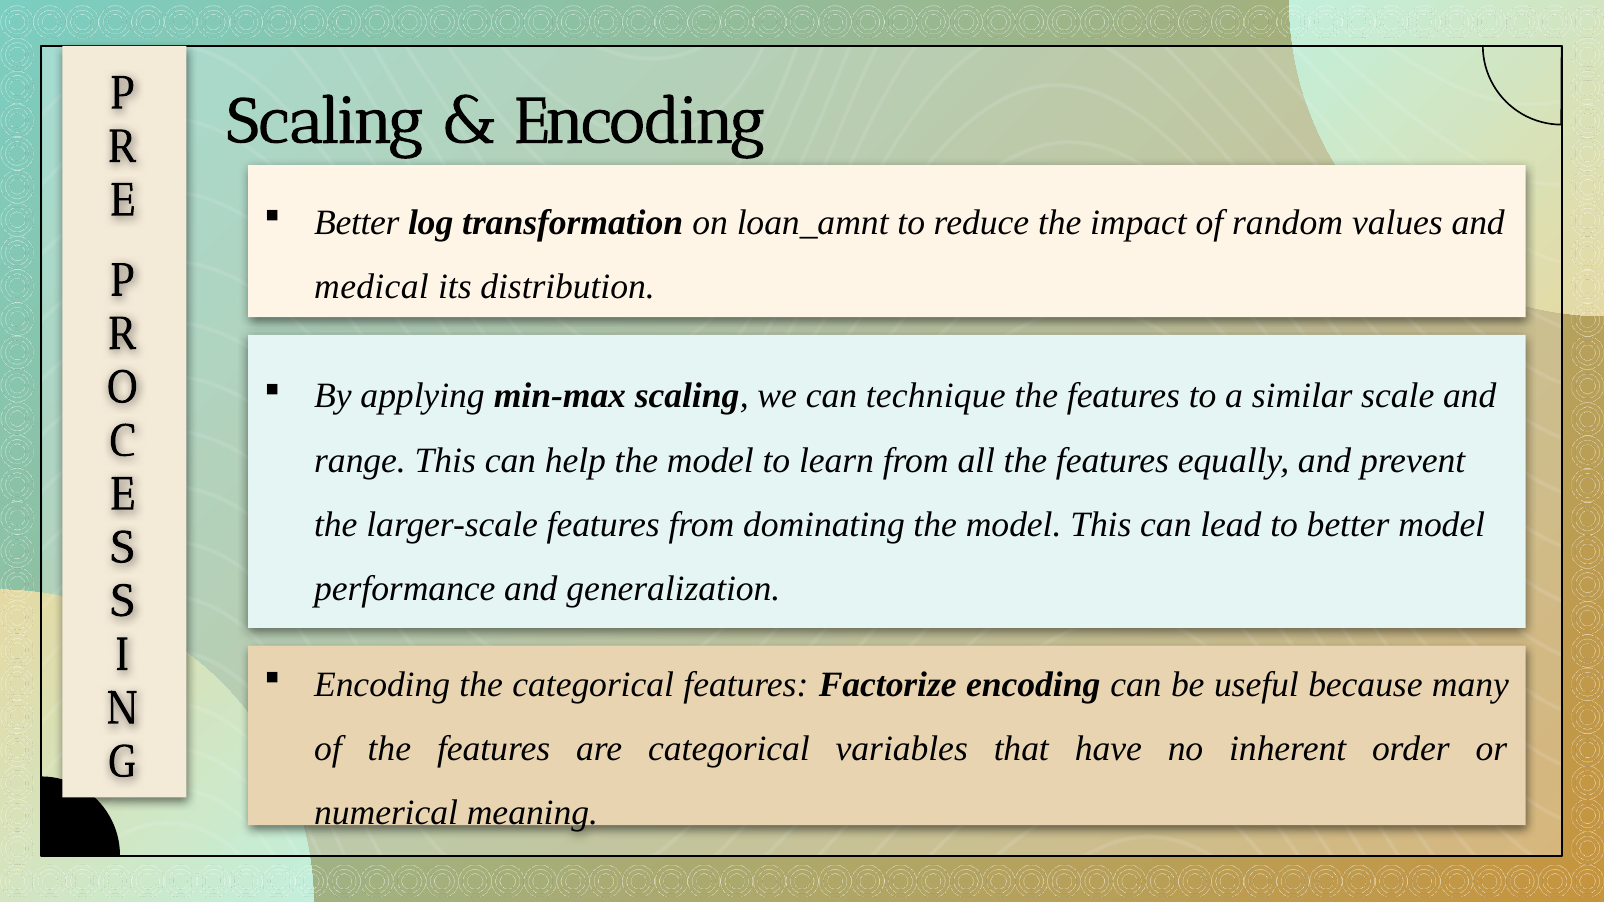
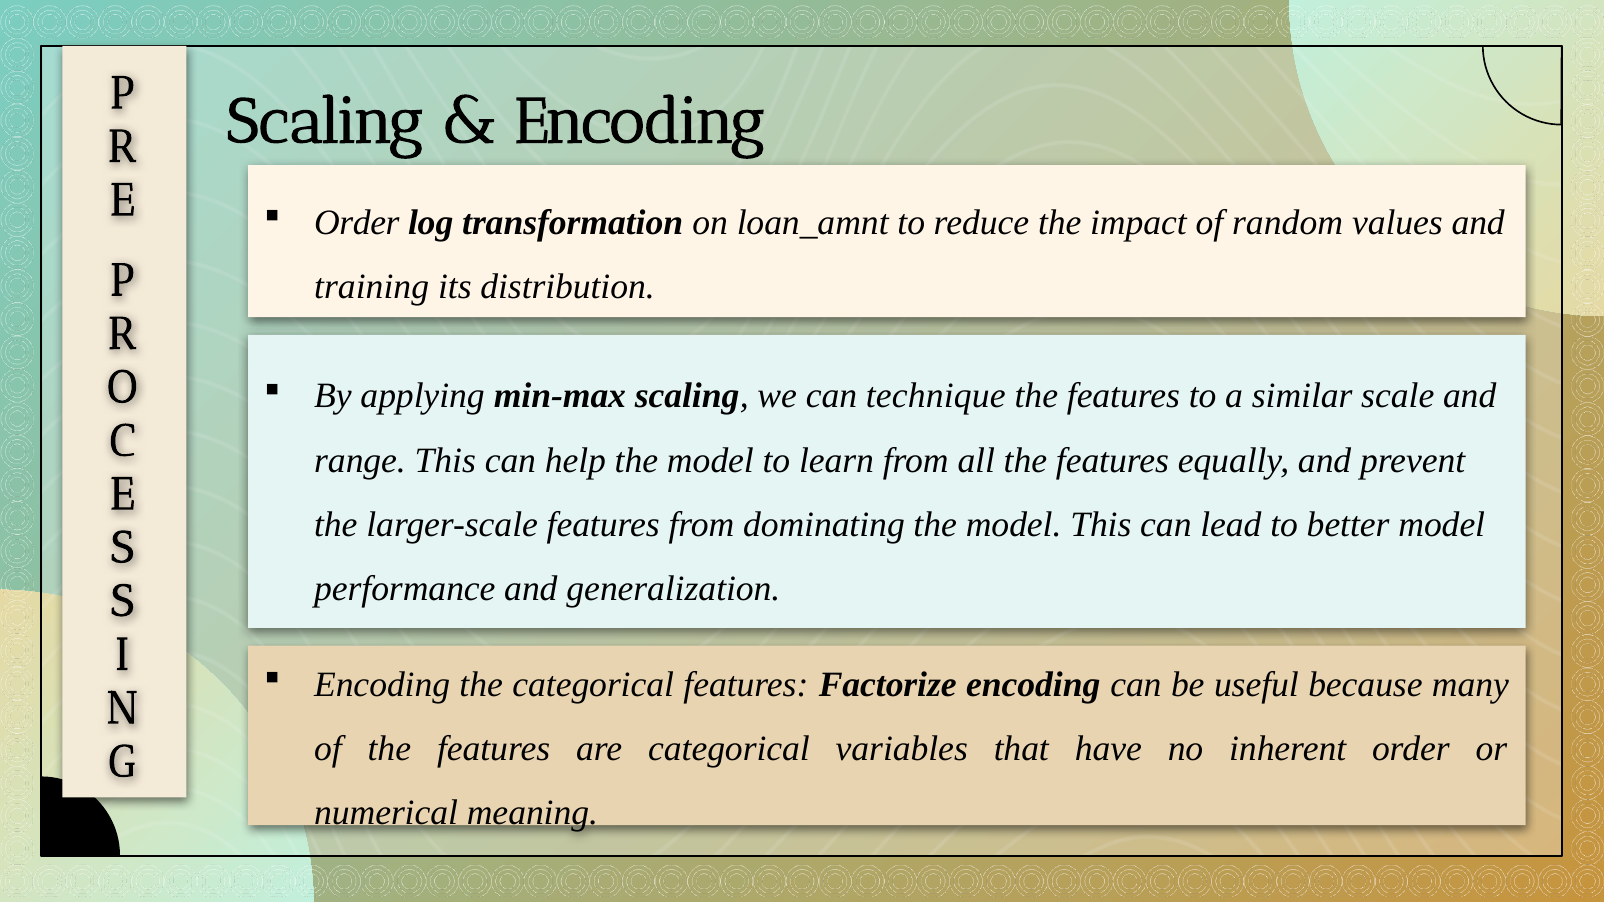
Better at (357, 222): Better -> Order
medical: medical -> training
